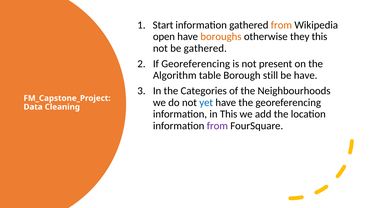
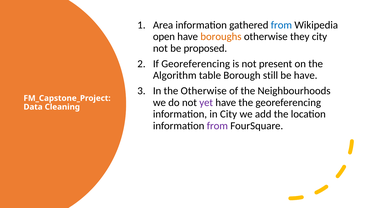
Start: Start -> Area
from at (281, 25) colour: orange -> blue
they this: this -> city
be gathered: gathered -> proposed
the Categories: Categories -> Otherwise
yet colour: blue -> purple
in This: This -> City
